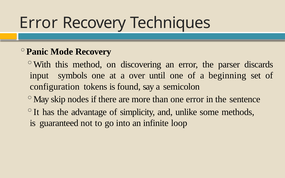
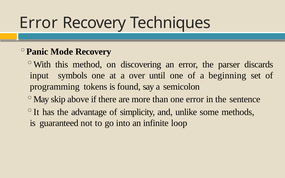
configuration: configuration -> programming
nodes: nodes -> above
